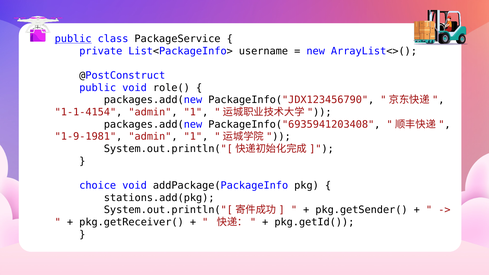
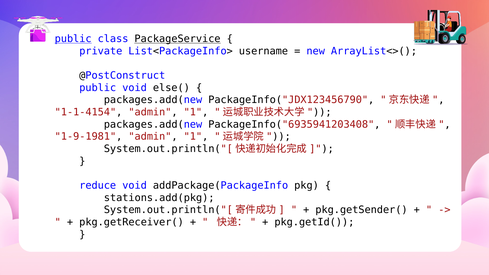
PackageService underline: none -> present
role(: role( -> else(
choice: choice -> reduce
